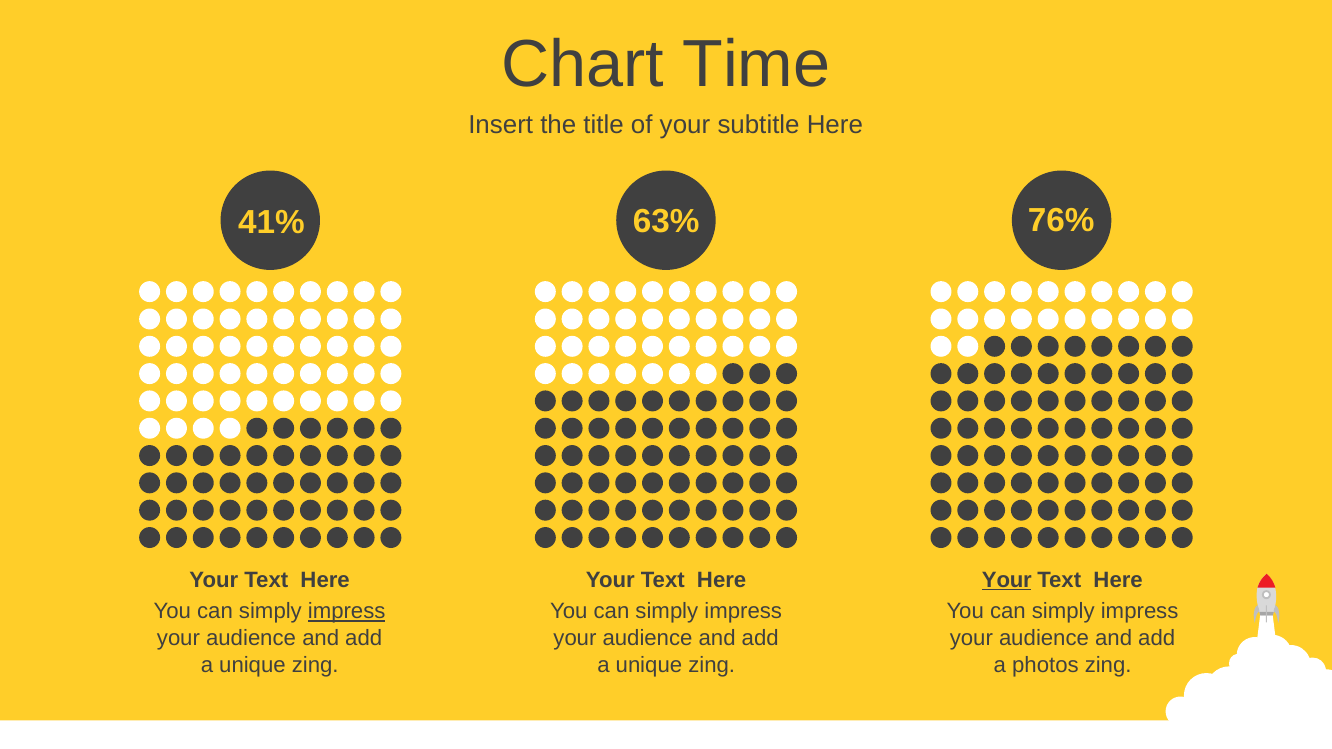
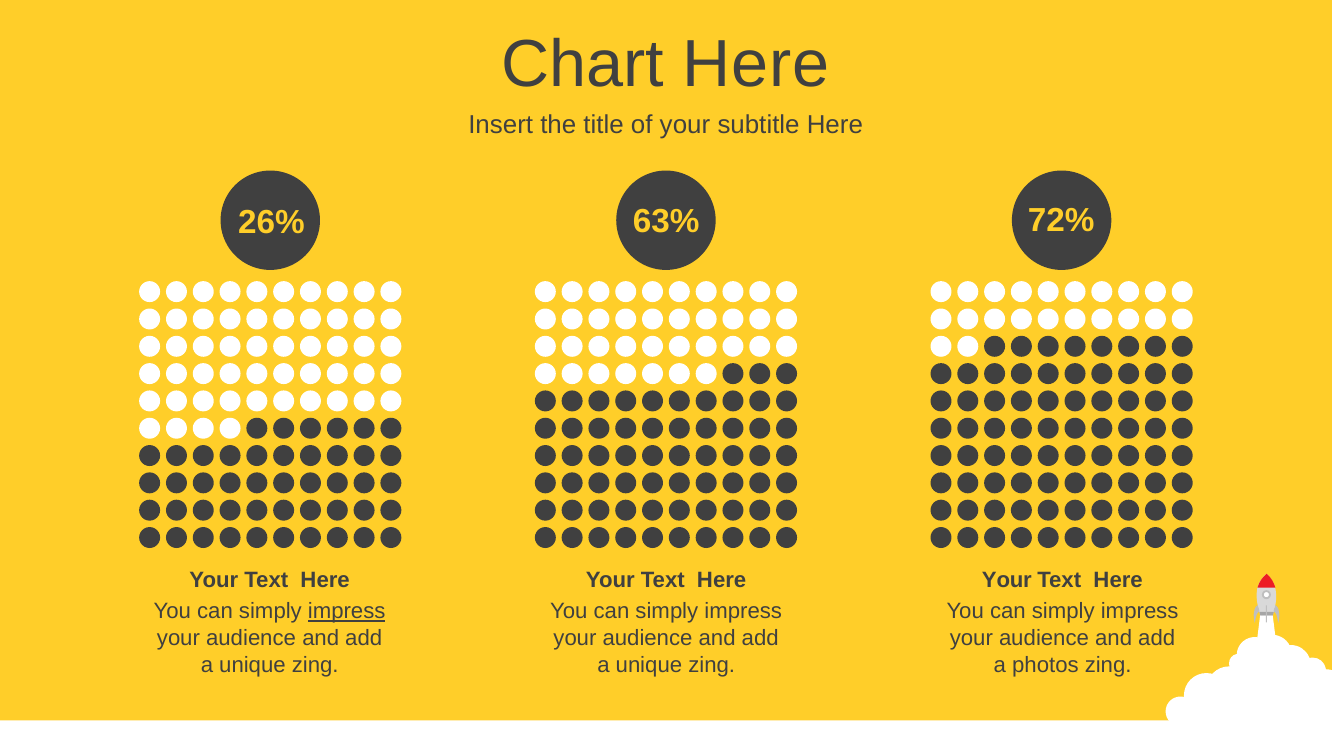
Chart Time: Time -> Here
41%: 41% -> 26%
76%: 76% -> 72%
Your at (1007, 580) underline: present -> none
